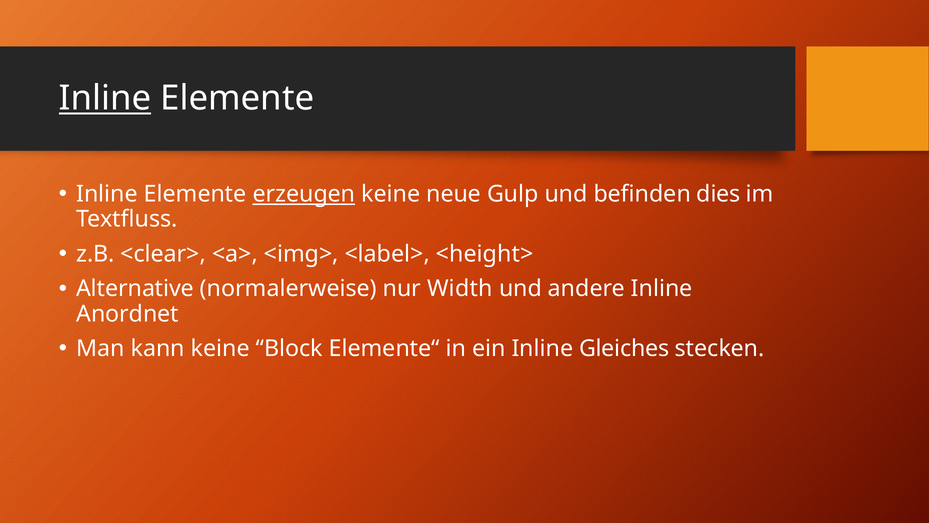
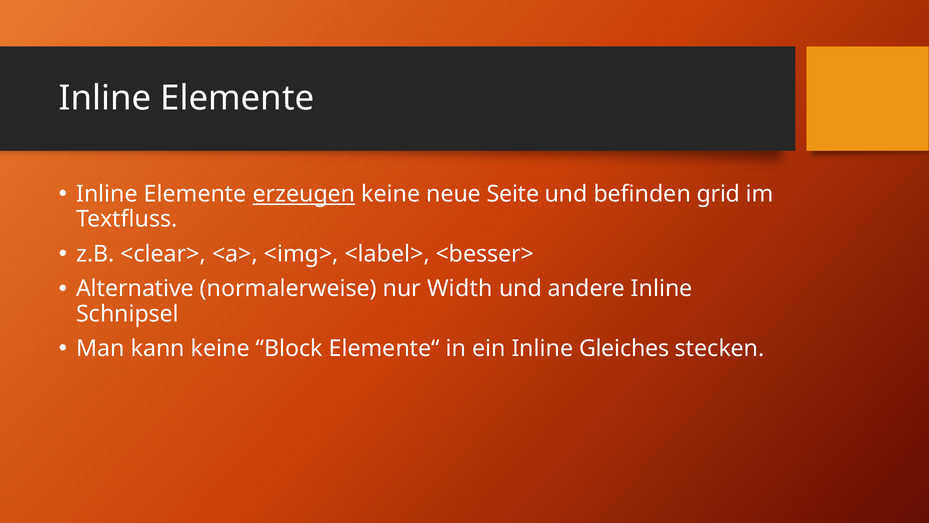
Inline at (105, 98) underline: present -> none
Gulp: Gulp -> Seite
dies: dies -> grid
<height>: <height> -> <besser>
Anordnet: Anordnet -> Schnipsel
